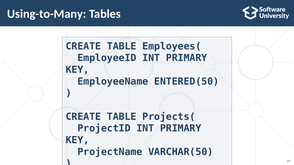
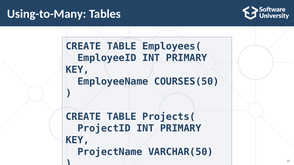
ENTERED(50: ENTERED(50 -> COURSES(50
